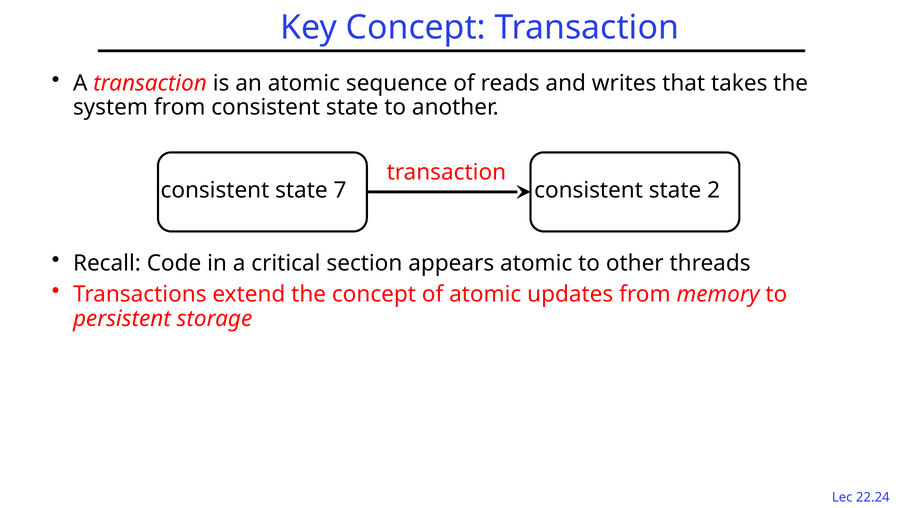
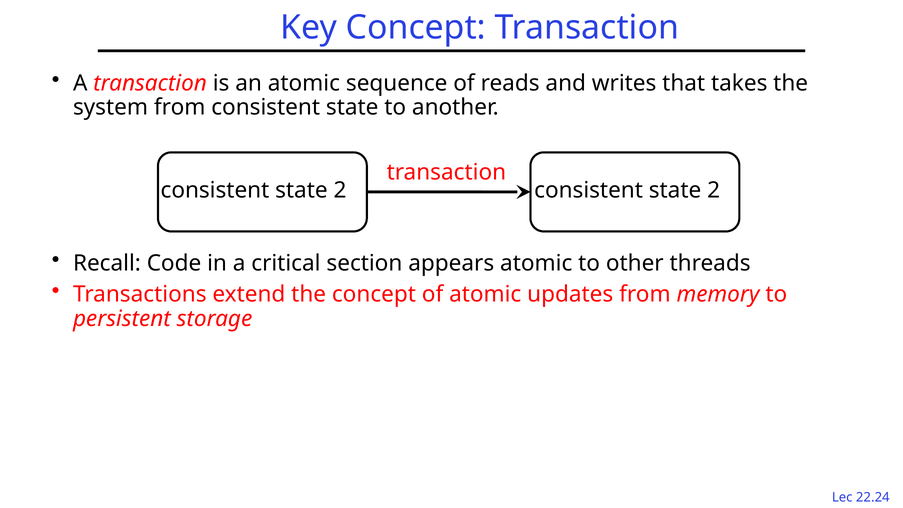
7 at (340, 190): 7 -> 2
